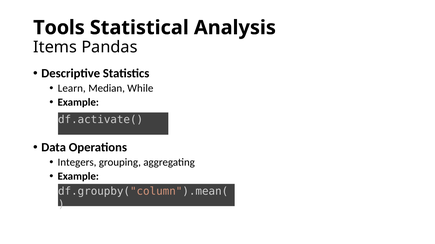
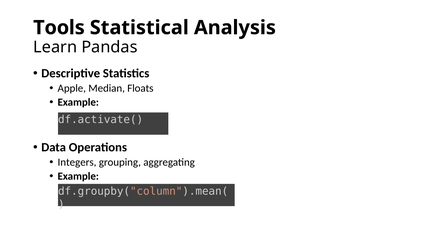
Items: Items -> Learn
Learn: Learn -> Apple
While: While -> Floats
